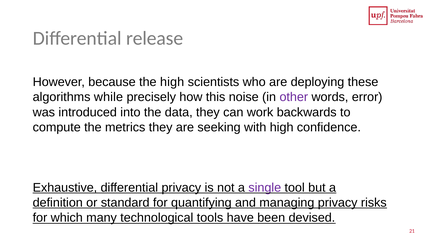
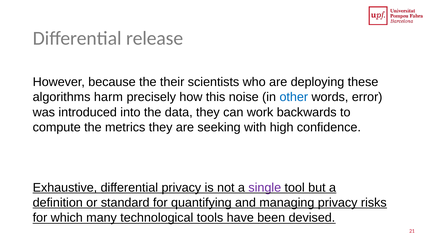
the high: high -> their
while: while -> harm
other colour: purple -> blue
